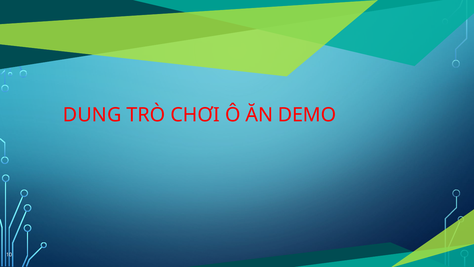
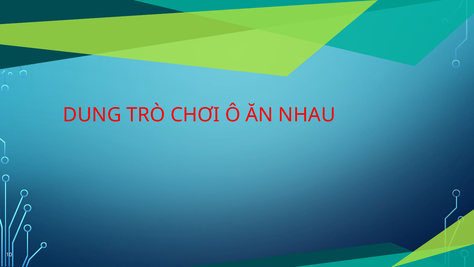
DEMO: DEMO -> NHAU
